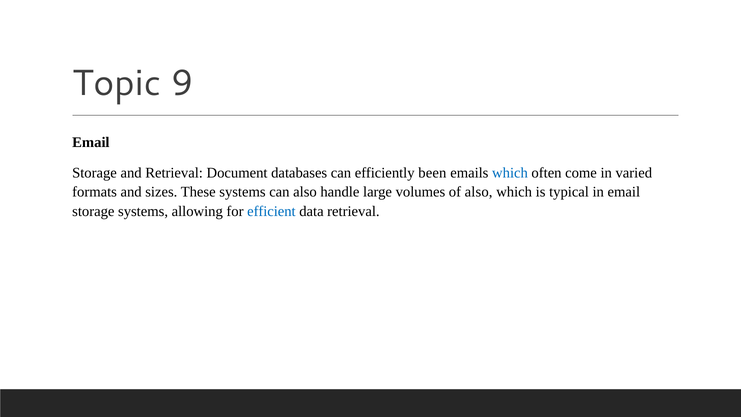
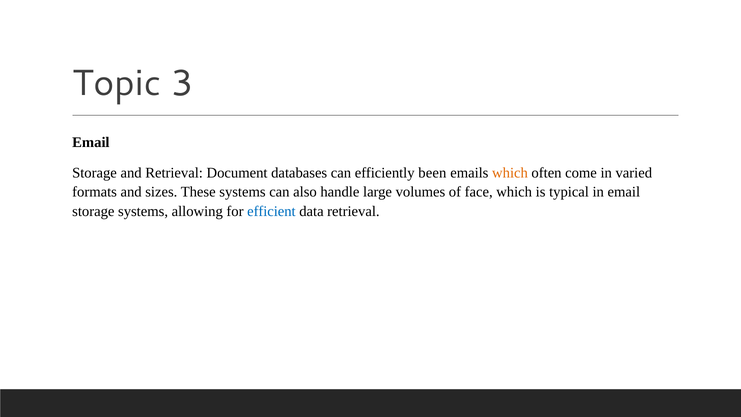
9: 9 -> 3
which at (510, 173) colour: blue -> orange
of also: also -> face
